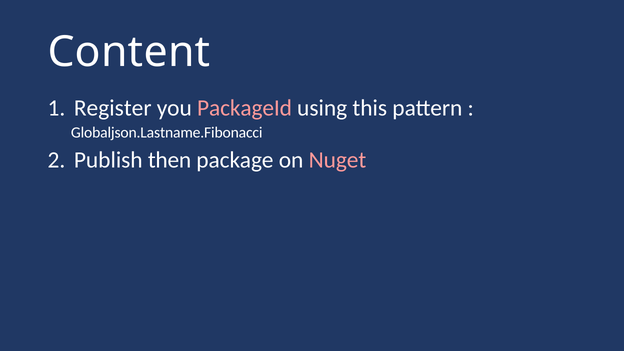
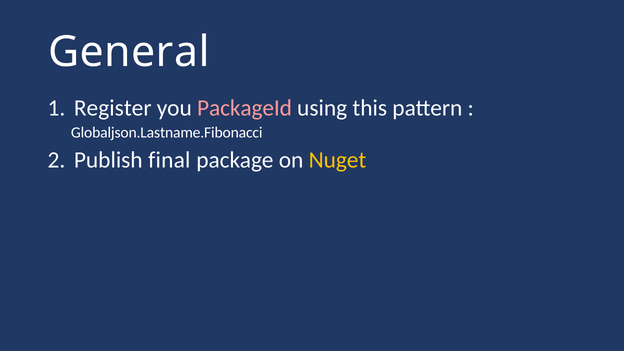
Content: Content -> General
then: then -> final
Nuget colour: pink -> yellow
